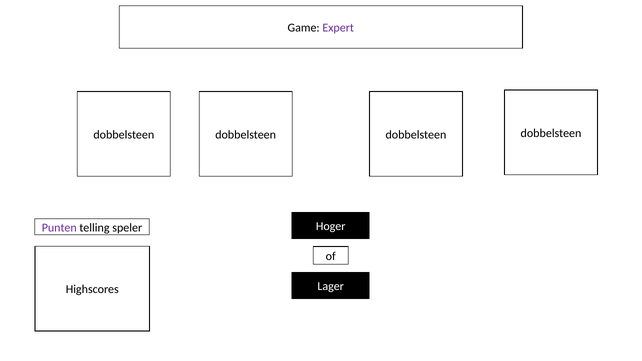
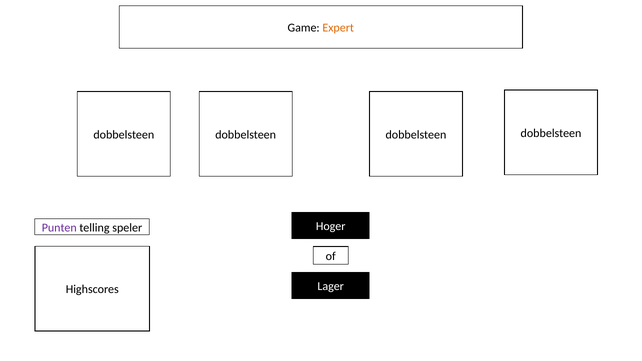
Expert colour: purple -> orange
